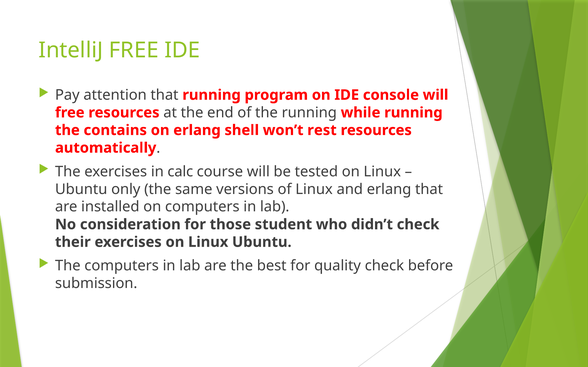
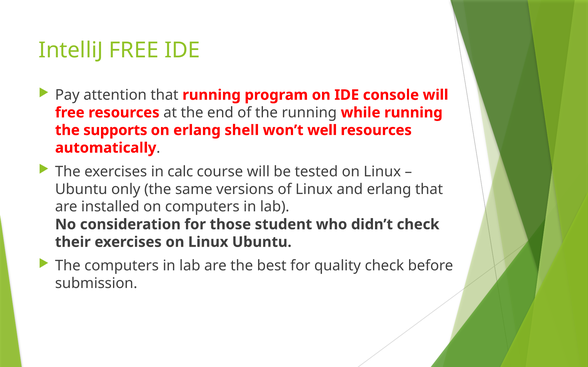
contains: contains -> supports
rest: rest -> well
